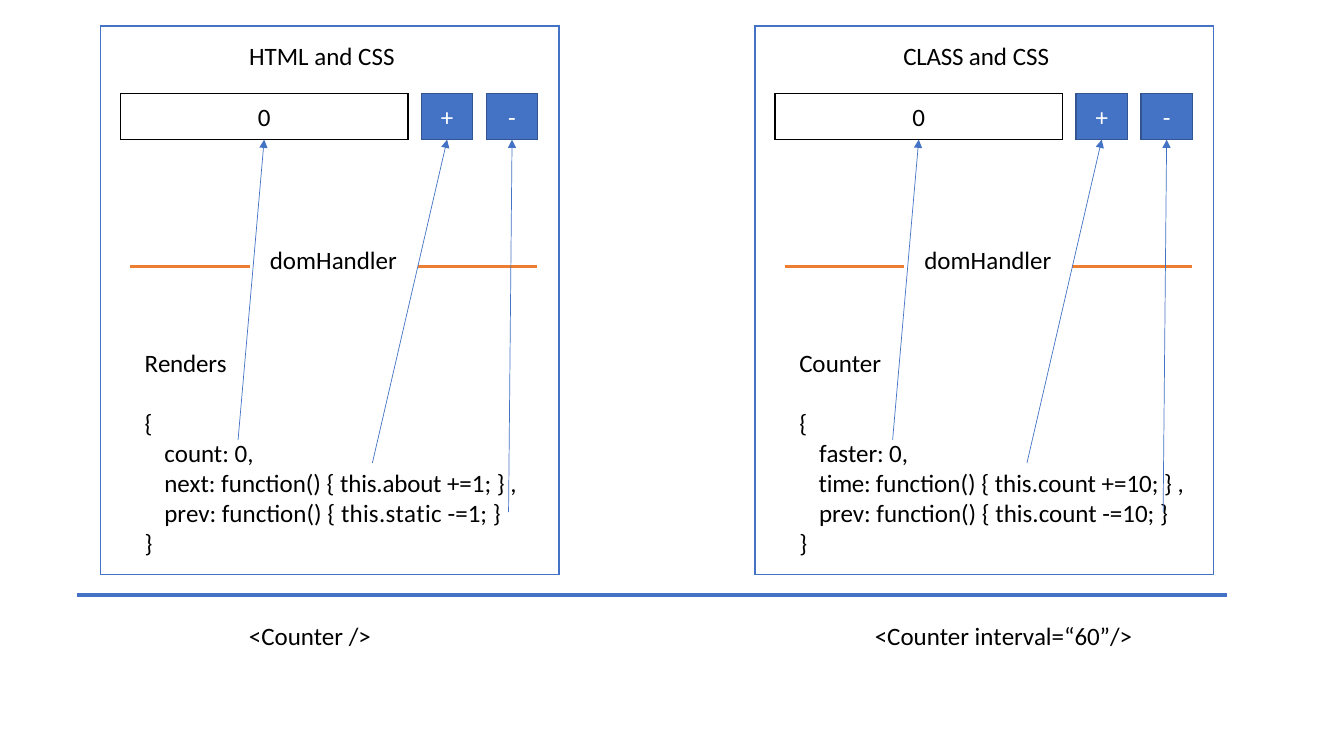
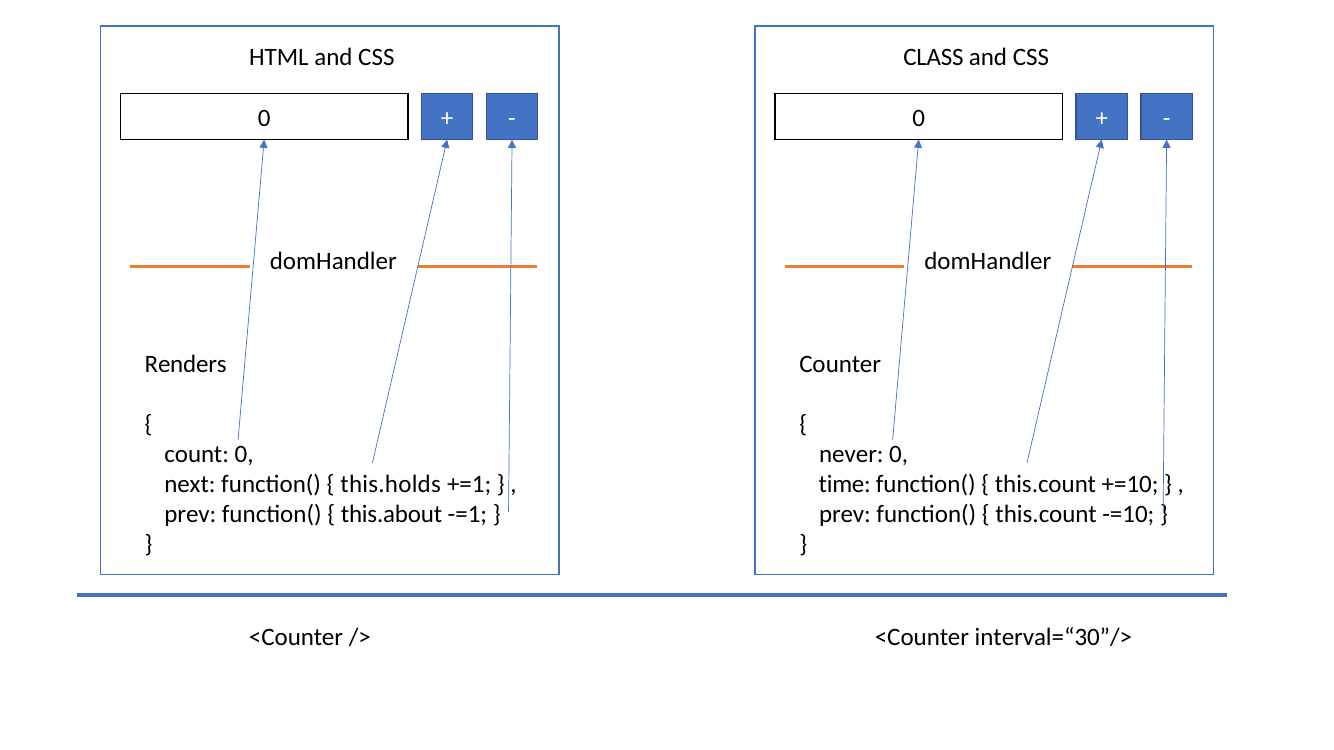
faster: faster -> never
this.about: this.about -> this.holds
this.static: this.static -> this.about
interval=“60”/>: interval=“60”/> -> interval=“30”/>
